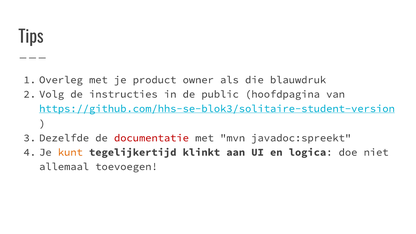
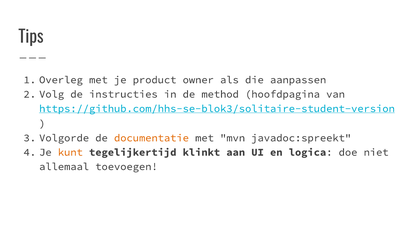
blauwdruk: blauwdruk -> aanpassen
public: public -> method
Dezelfde: Dezelfde -> Volgorde
documentatie colour: red -> orange
